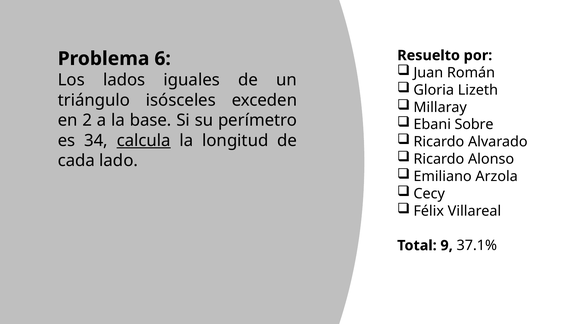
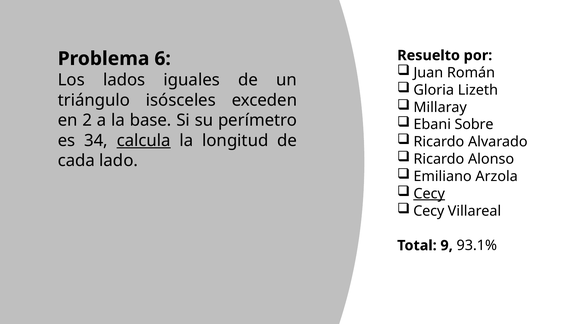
Cecy at (429, 194) underline: none -> present
Félix at (429, 211): Félix -> Cecy
37.1%: 37.1% -> 93.1%
